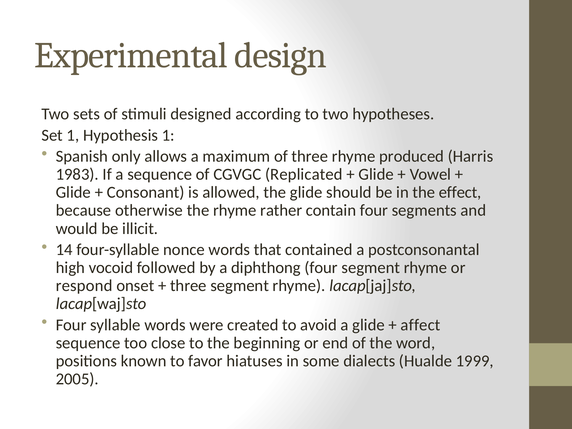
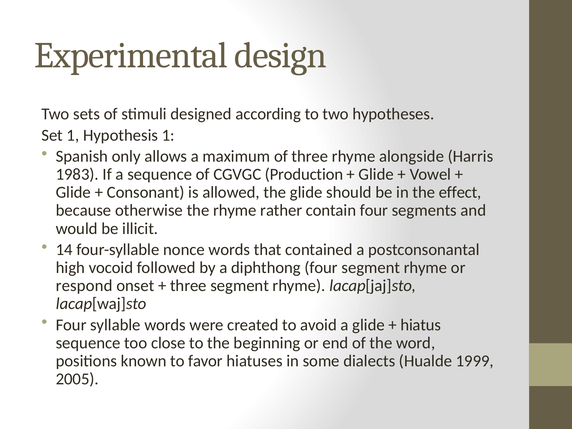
produced: produced -> alongside
Replicated: Replicated -> Production
affect: affect -> hiatus
